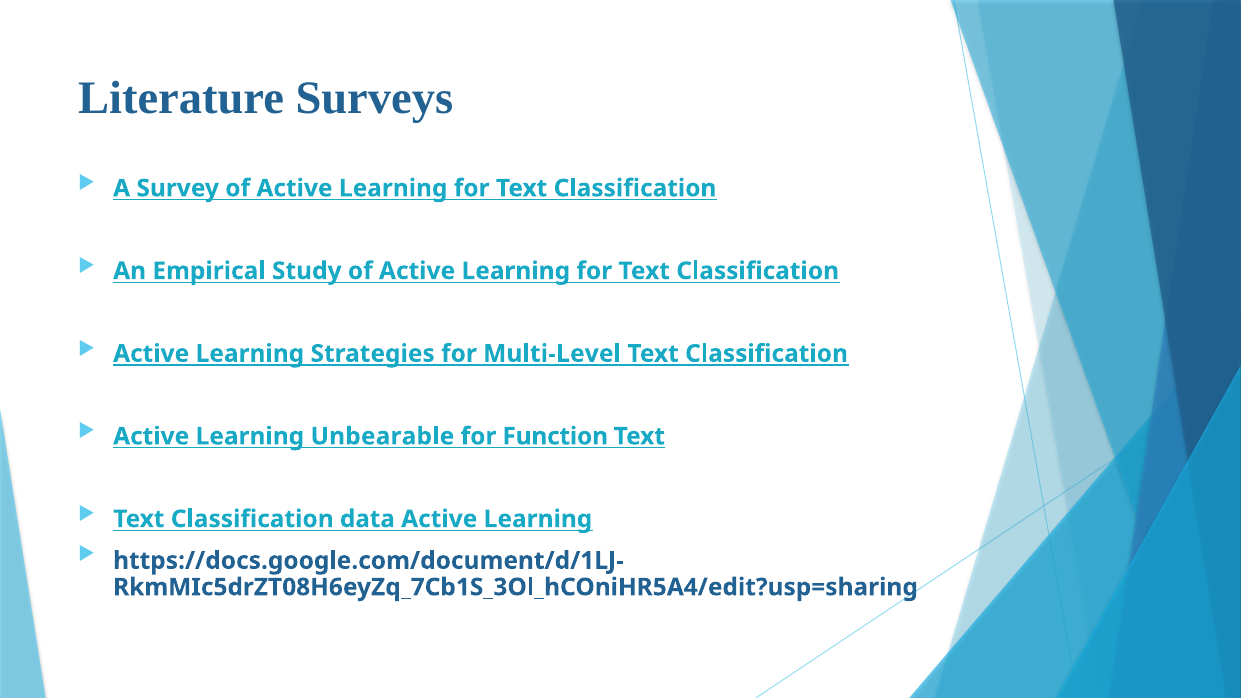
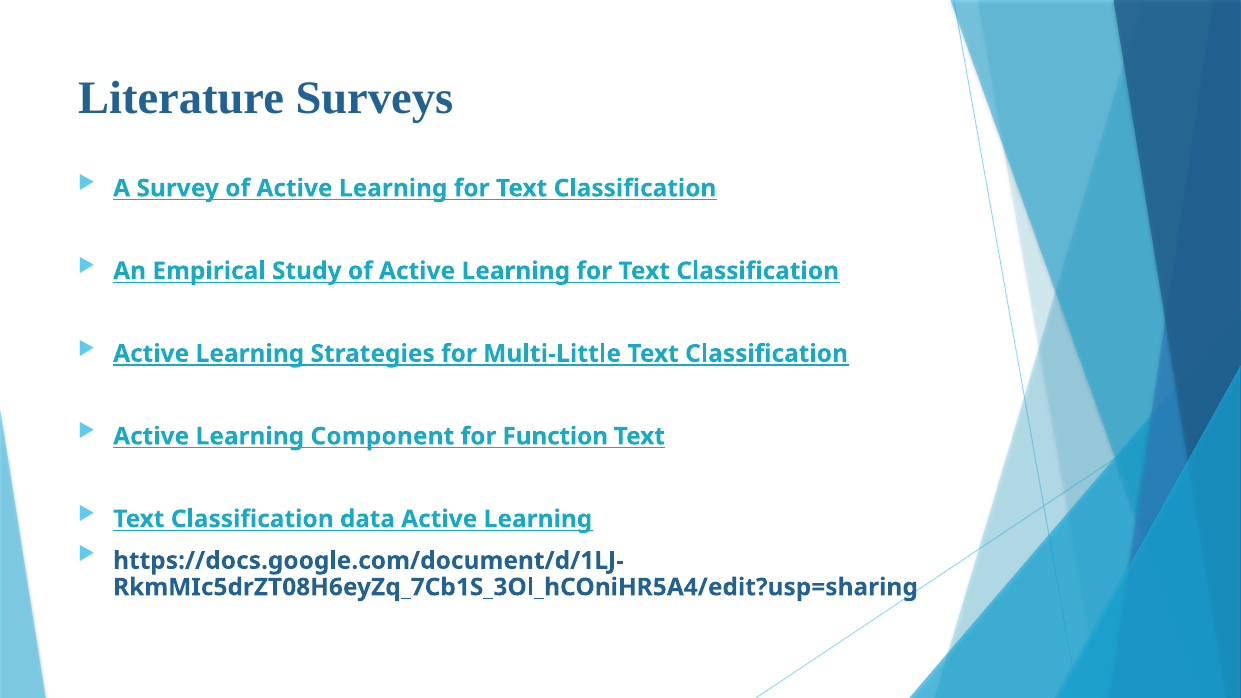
Multi-Level: Multi-Level -> Multi-Little
Unbearable: Unbearable -> Component
